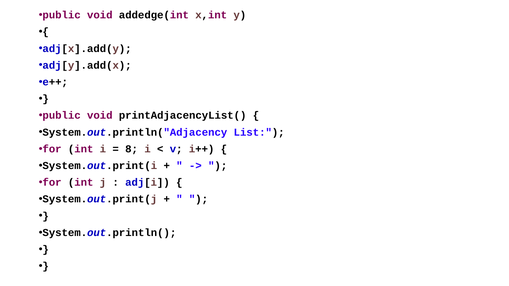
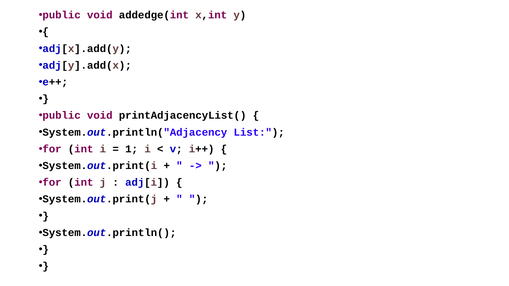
8: 8 -> 1
